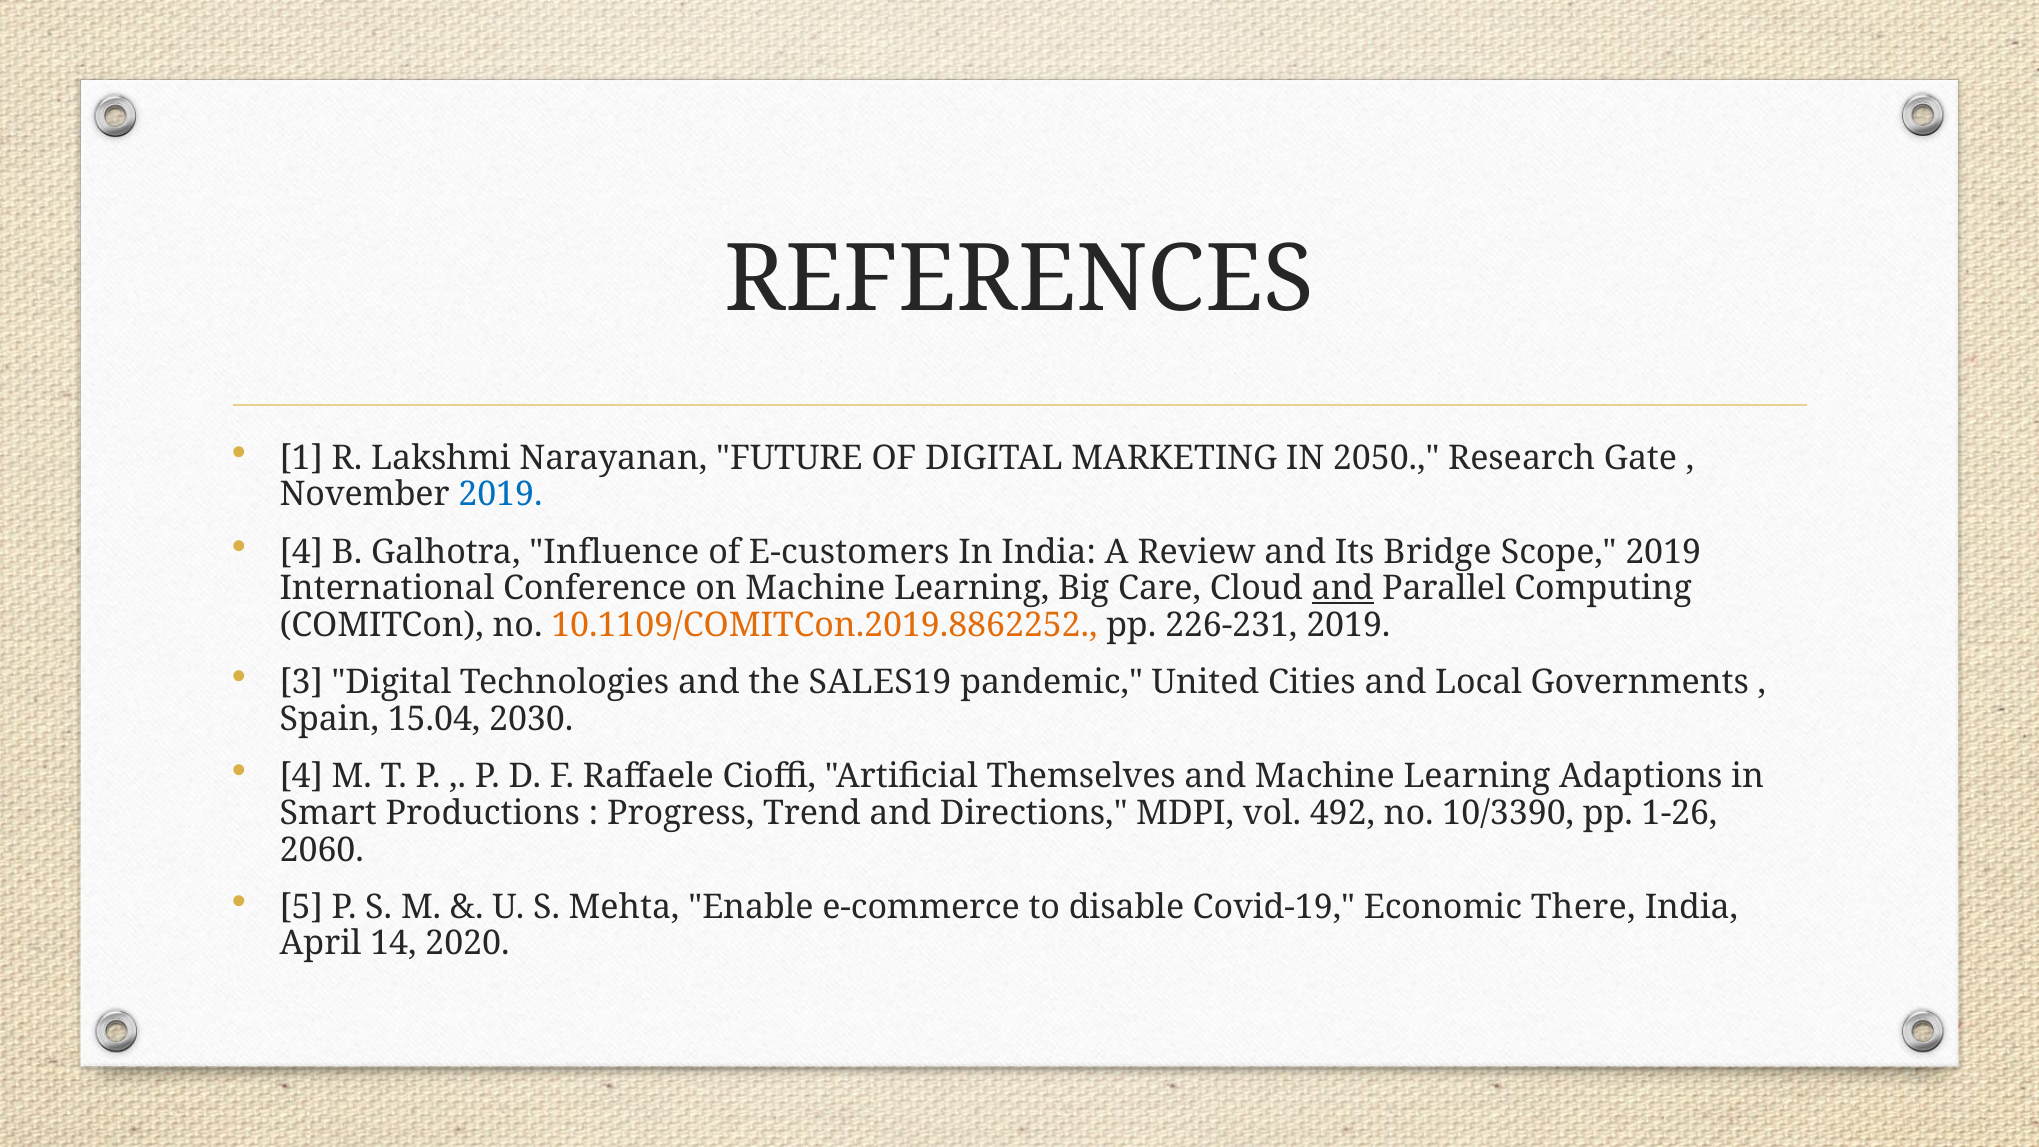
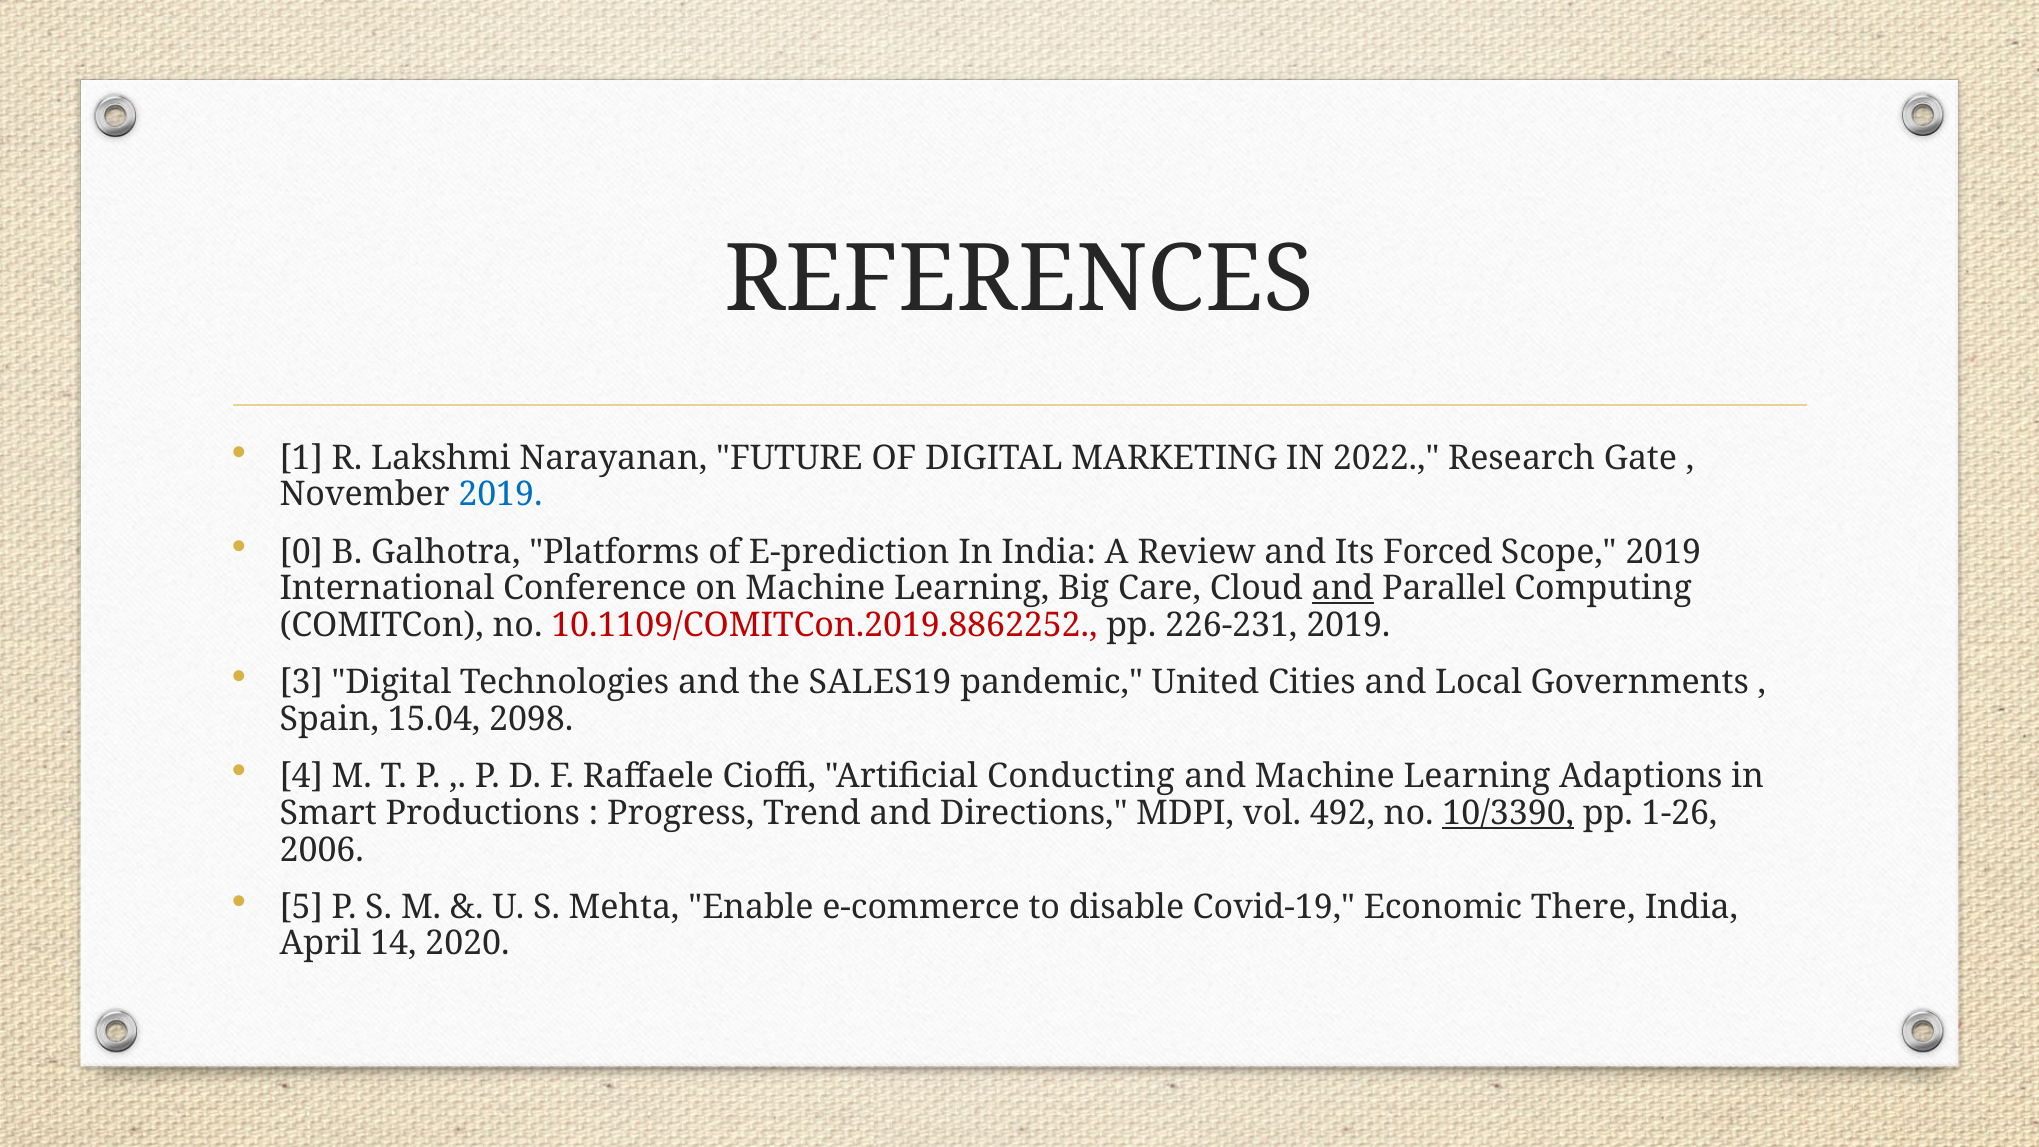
2050: 2050 -> 2022
4 at (301, 552): 4 -> 0
Influence: Influence -> Platforms
E-customers: E-customers -> E-prediction
Bridge: Bridge -> Forced
10.1109/COMITCon.2019.8862252 colour: orange -> red
2030: 2030 -> 2098
Themselves: Themselves -> Conducting
10/3390 underline: none -> present
2060: 2060 -> 2006
